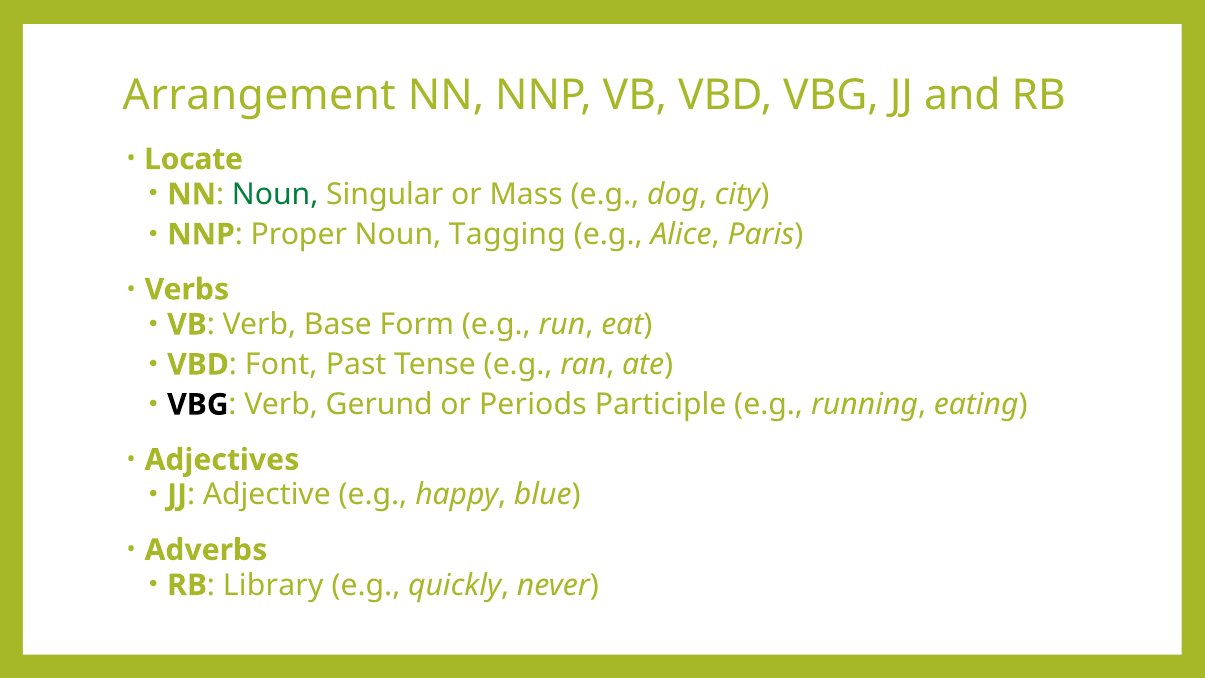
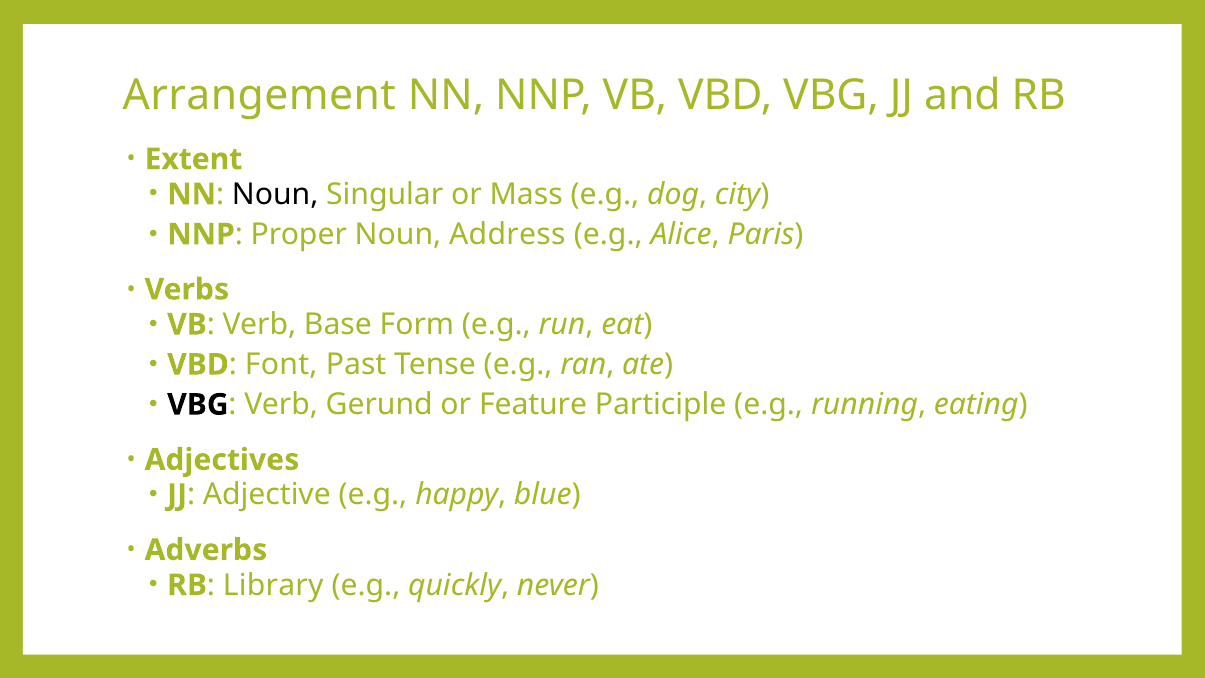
Locate: Locate -> Extent
Noun at (275, 194) colour: green -> black
Tagging: Tagging -> Address
Periods: Periods -> Feature
